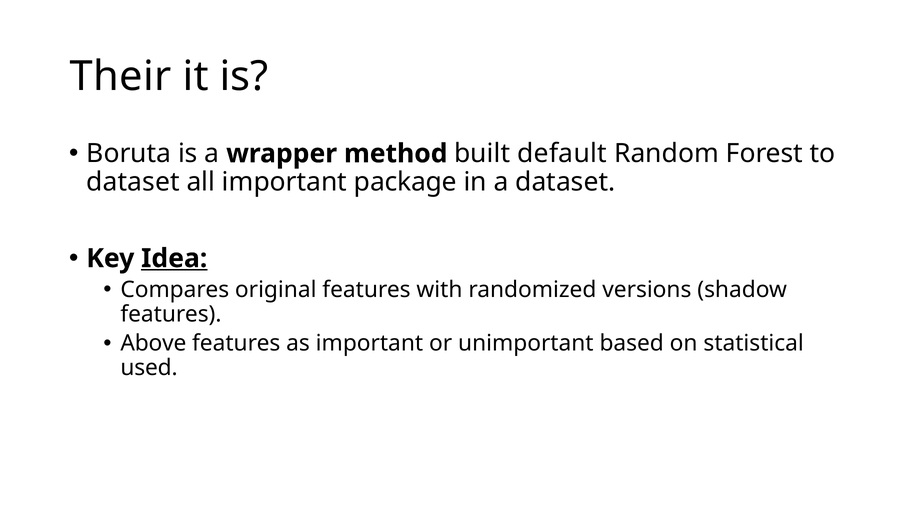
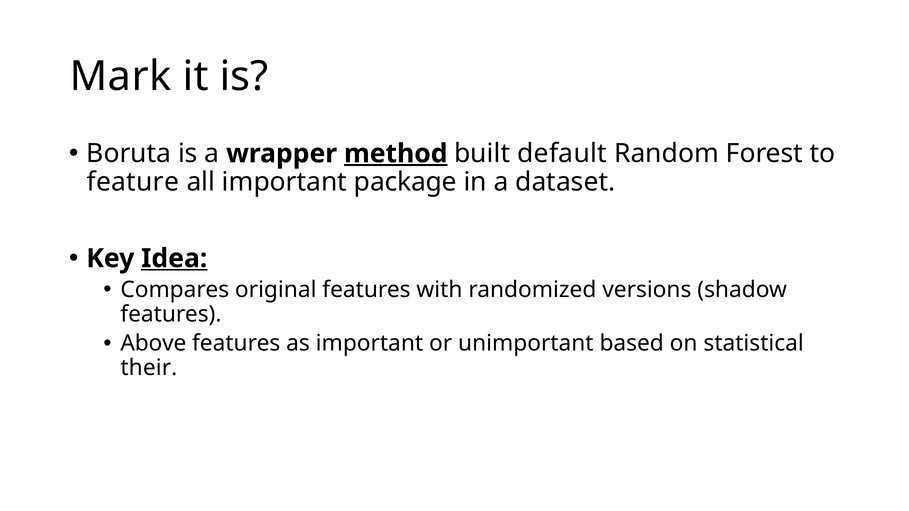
Their: Their -> Mark
method underline: none -> present
dataset at (133, 182): dataset -> feature
used: used -> their
